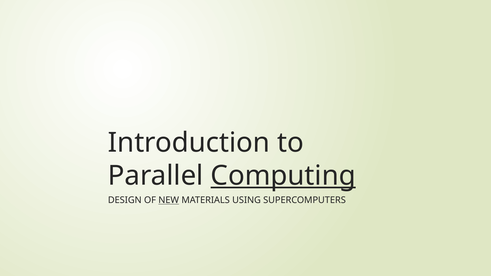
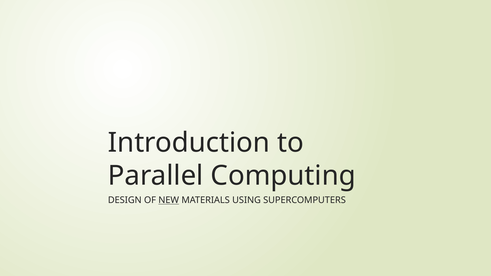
Computing underline: present -> none
